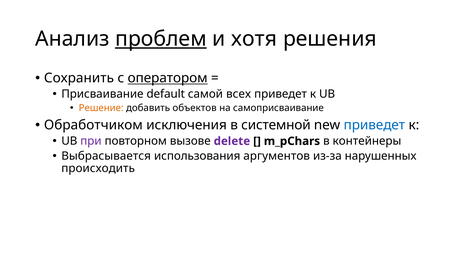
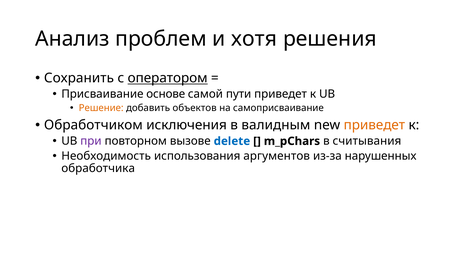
проблем underline: present -> none
default: default -> основе
всех: всех -> пути
системной: системной -> валидным
приведет at (374, 125) colour: blue -> orange
delete colour: purple -> blue
контейнеры: контейнеры -> считывания
Выбрасывается: Выбрасывается -> Необходимость
происходить: происходить -> обработчика
